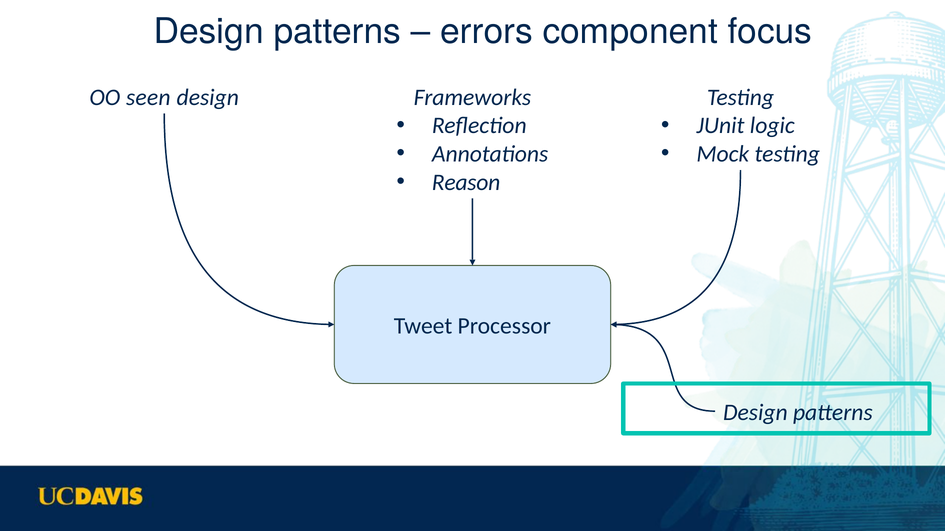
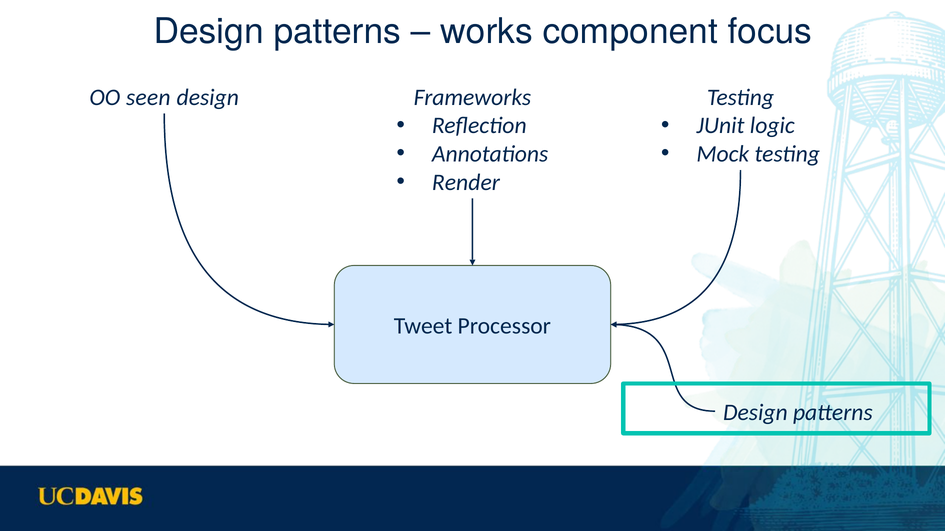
errors: errors -> works
Reason: Reason -> Render
